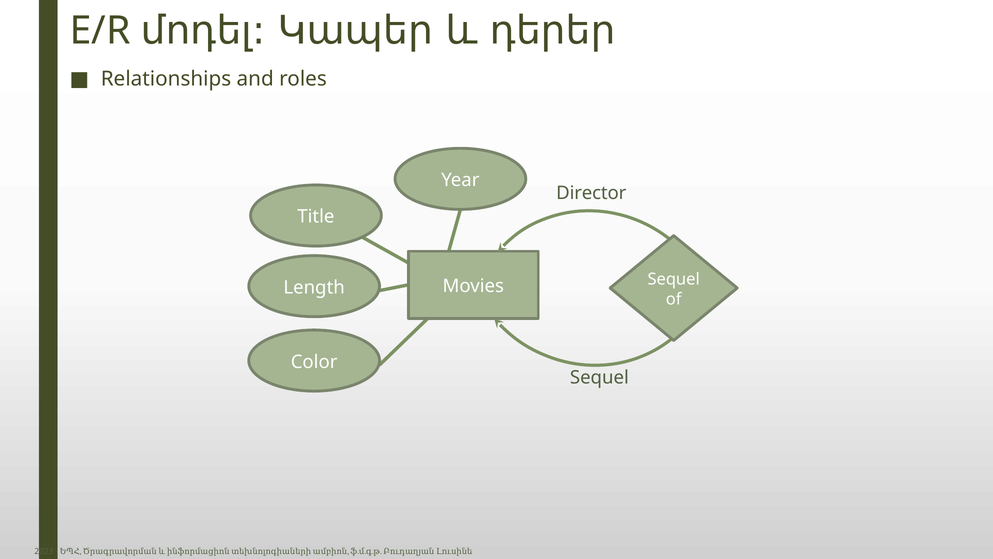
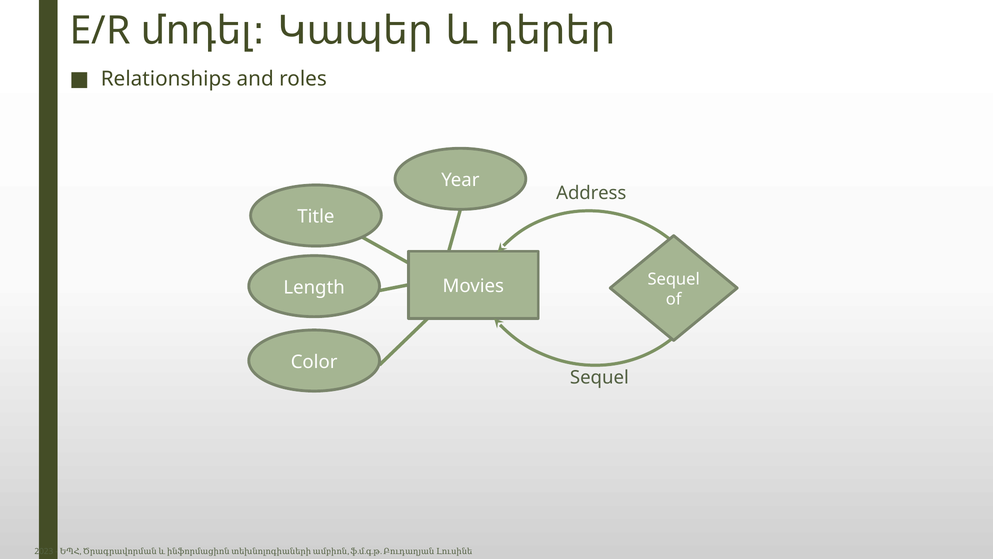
Director: Director -> Address
